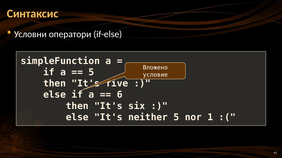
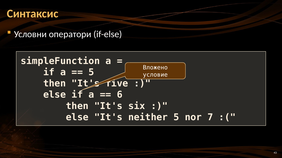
1: 1 -> 7
